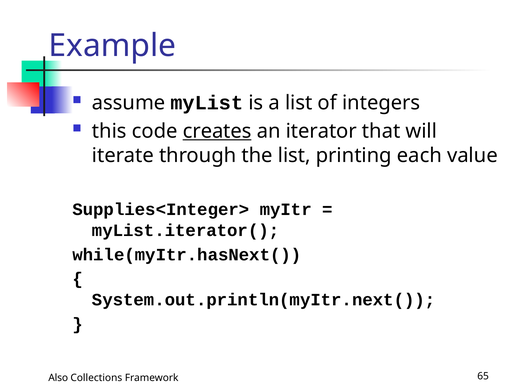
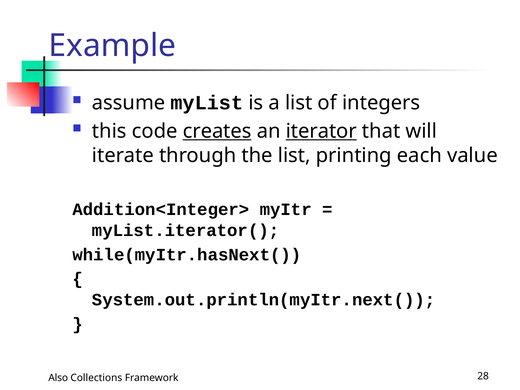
iterator underline: none -> present
Supplies<Integer>: Supplies<Integer> -> Addition<Integer>
65: 65 -> 28
